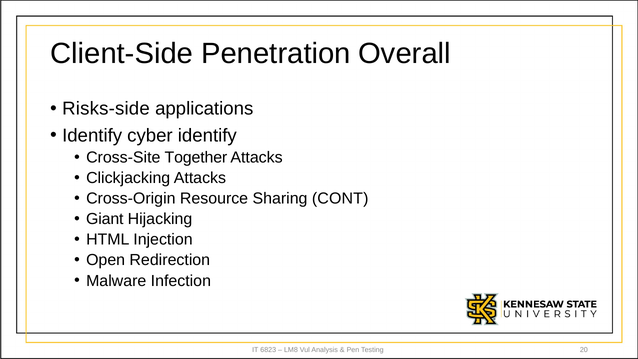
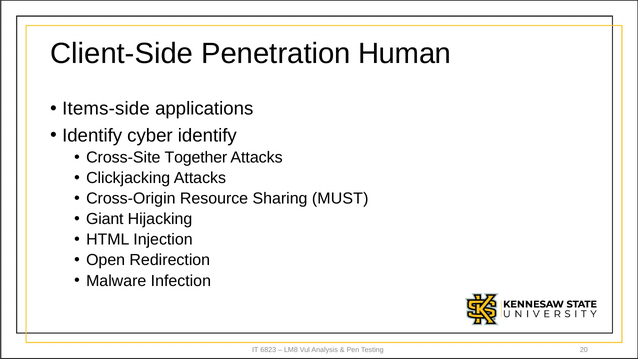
Overall: Overall -> Human
Risks-side: Risks-side -> Items-side
CONT: CONT -> MUST
